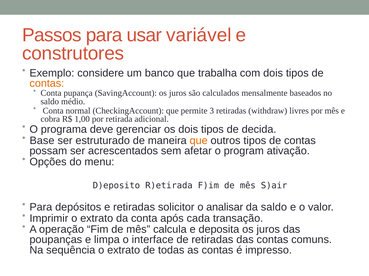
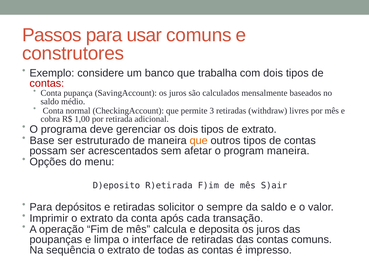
usar variável: variável -> comuns
contas at (47, 84) colour: orange -> red
de decida: decida -> extrato
program ativação: ativação -> maneira
analisar: analisar -> sempre
